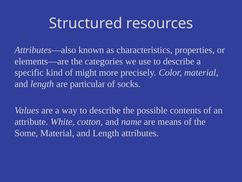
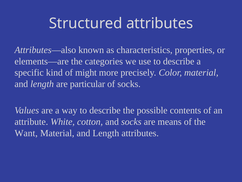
Structured resources: resources -> attributes
and name: name -> socks
Some: Some -> Want
